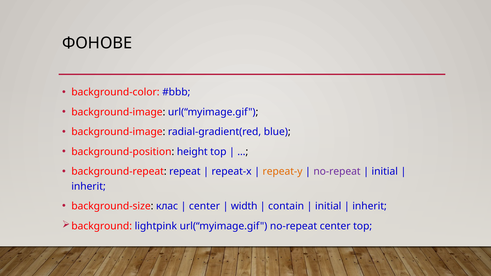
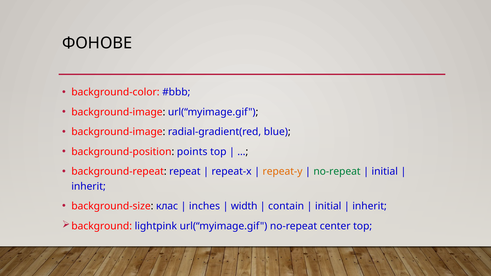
height: height -> points
no-repeat at (337, 172) colour: purple -> green
center at (204, 206): center -> inches
